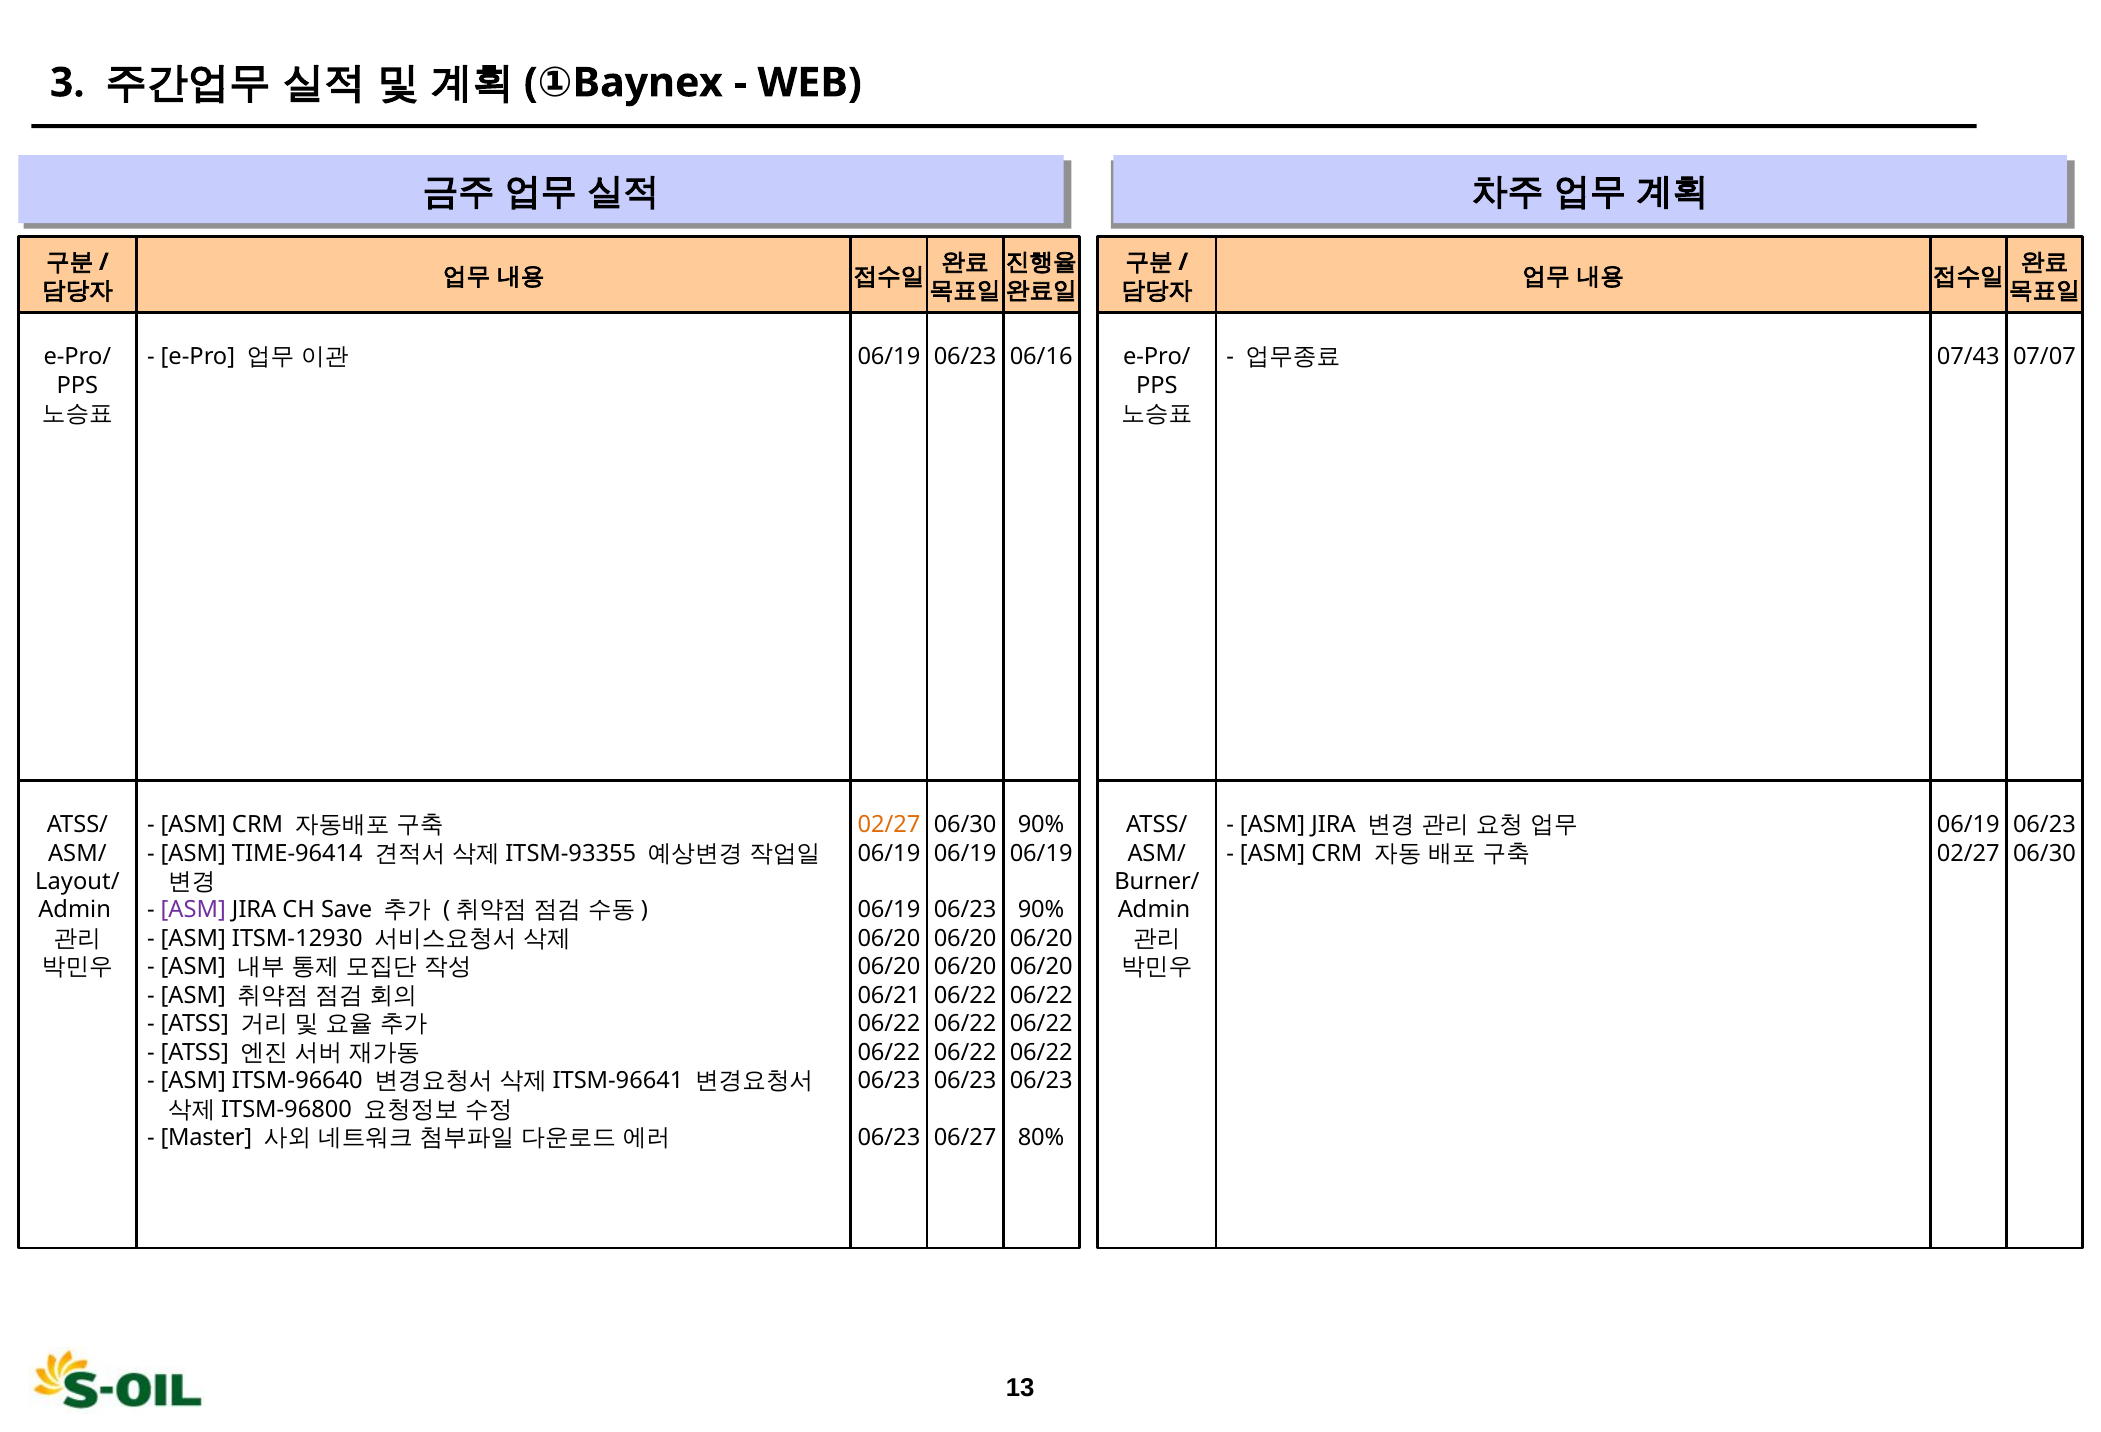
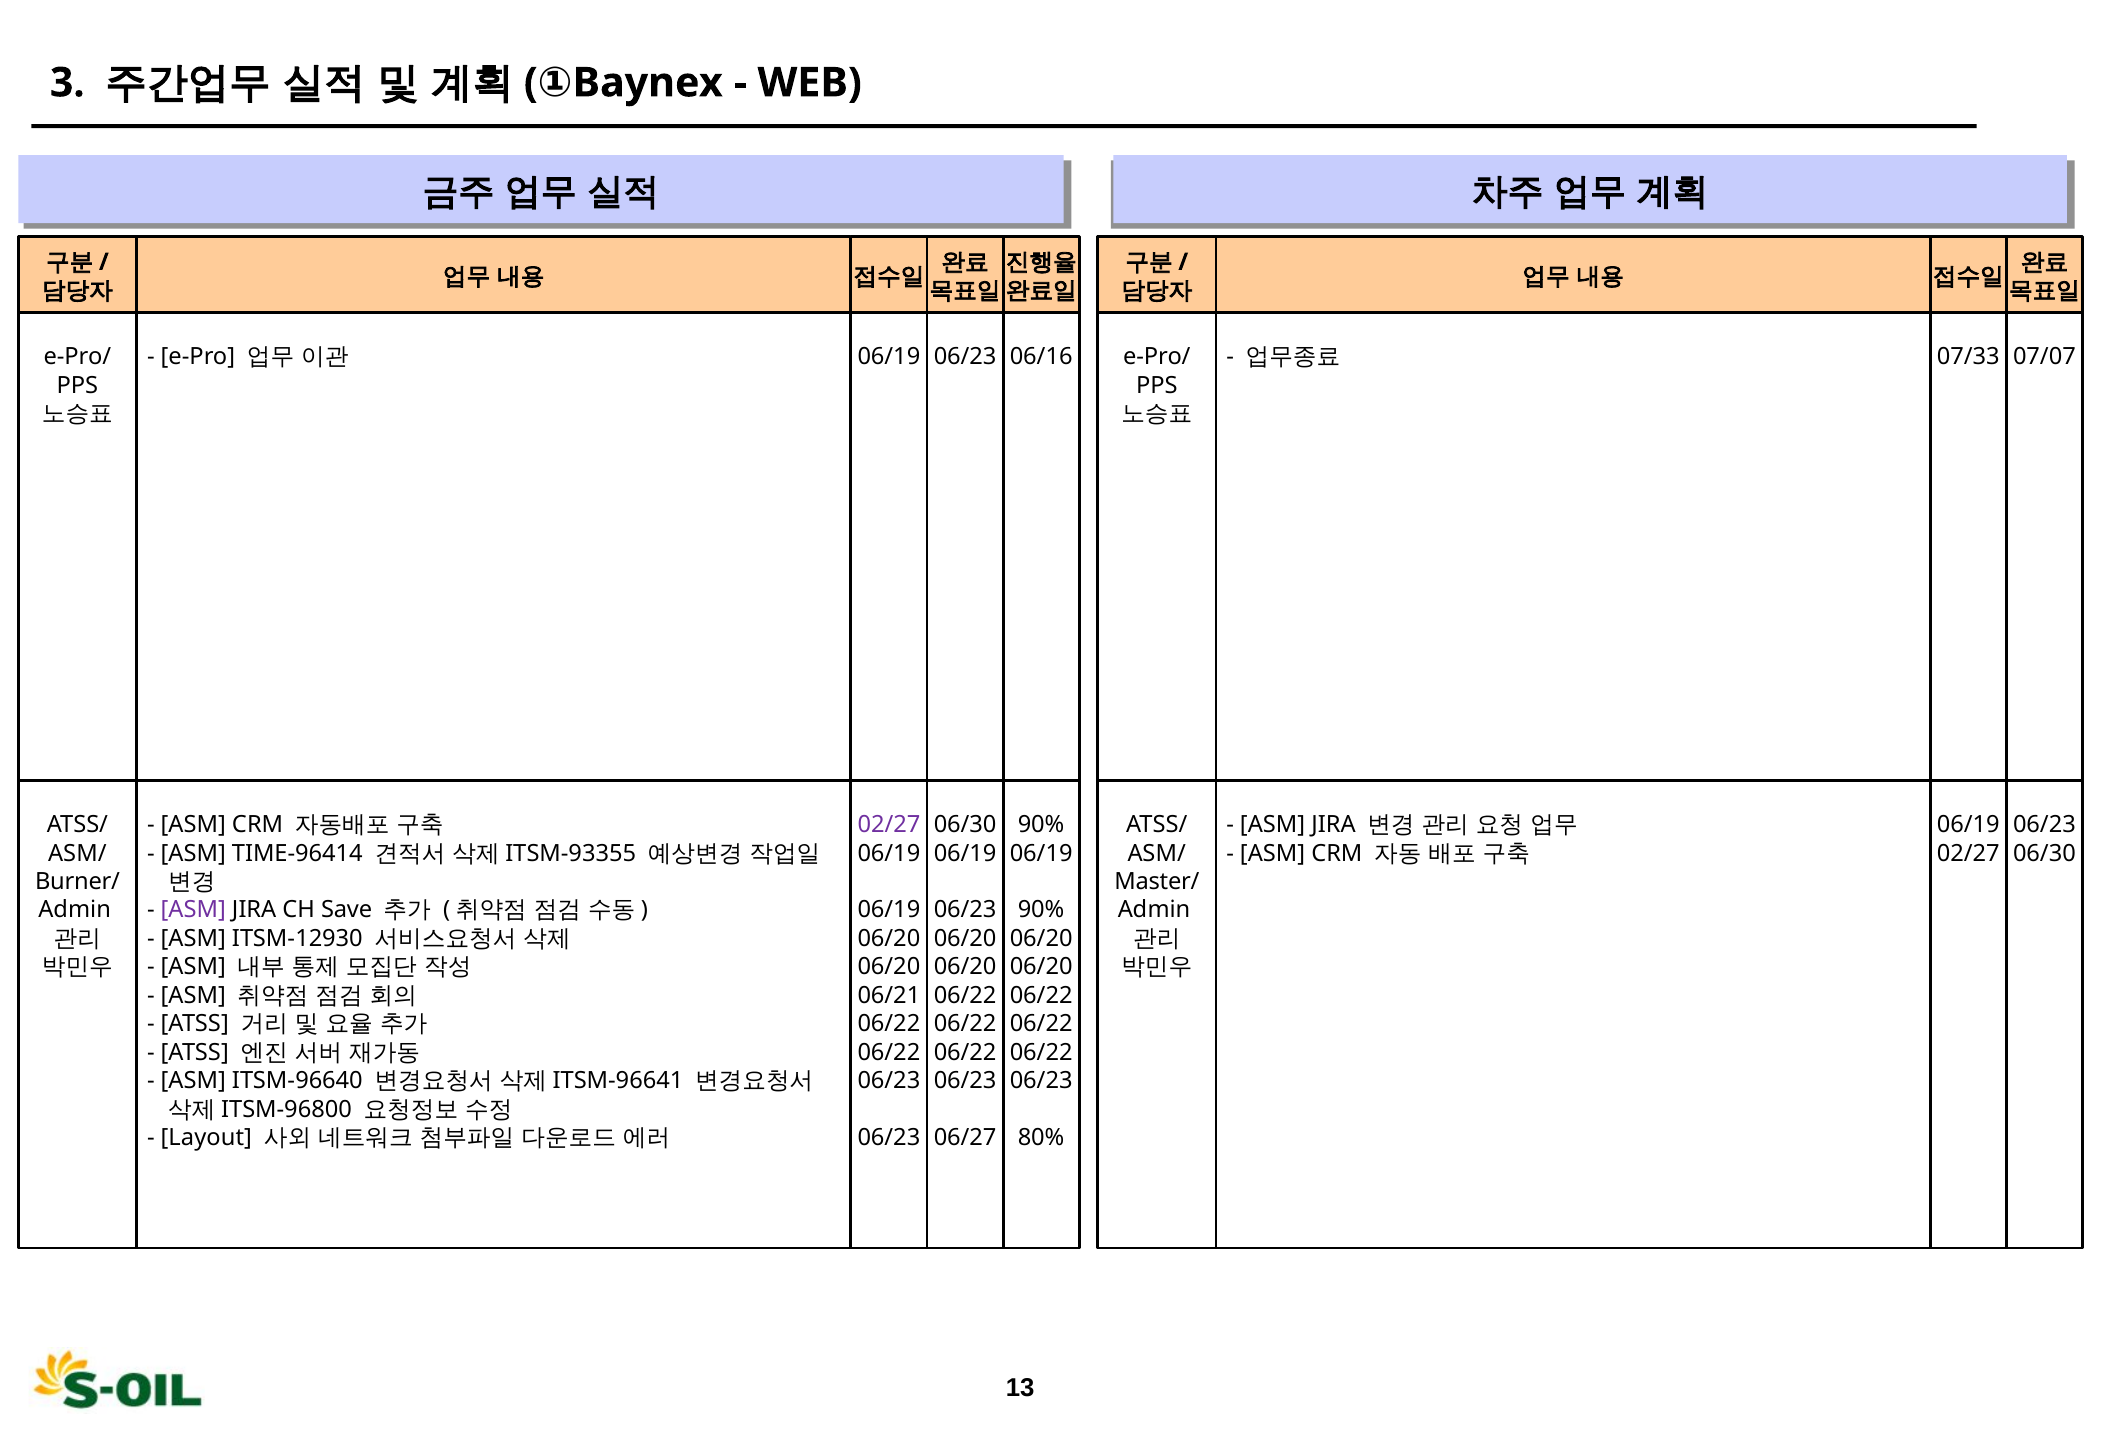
07/43: 07/43 -> 07/33
02/27 at (889, 824) colour: orange -> purple
Layout/: Layout/ -> Burner/
Burner/: Burner/ -> Master/
Master: Master -> Layout
